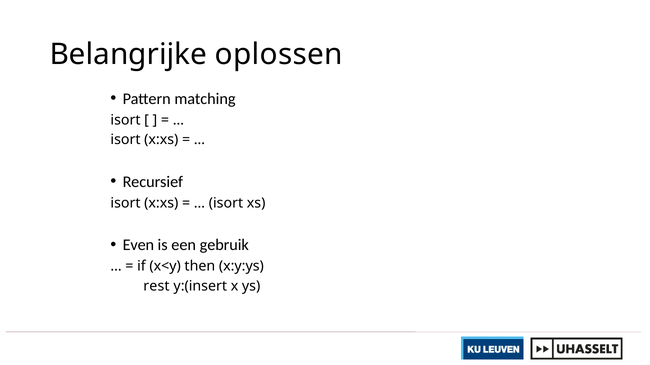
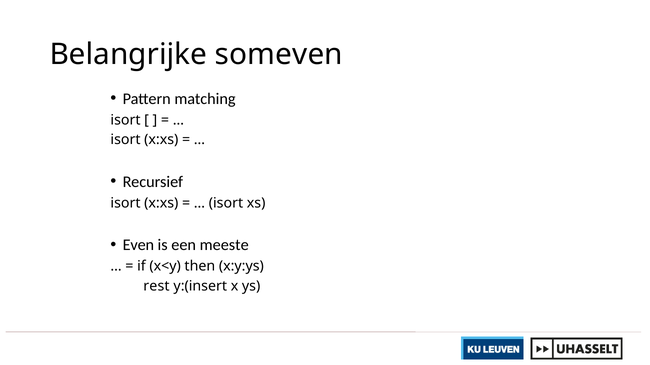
oplossen: oplossen -> someven
gebruik: gebruik -> meeste
